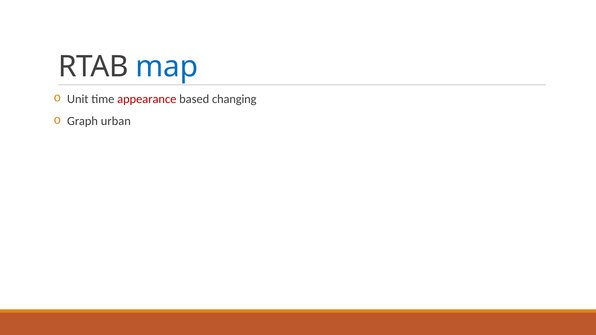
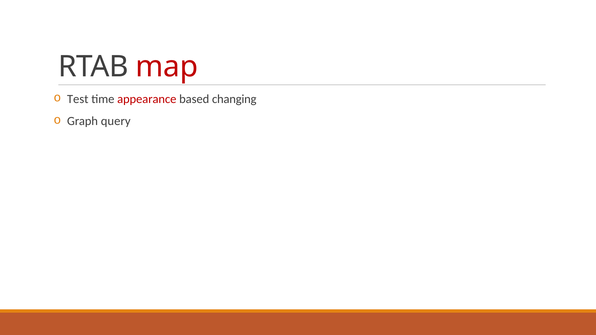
map colour: blue -> red
Unit: Unit -> Test
urban: urban -> query
